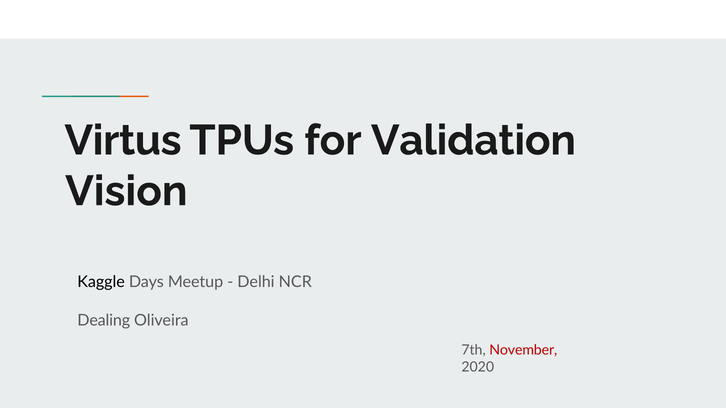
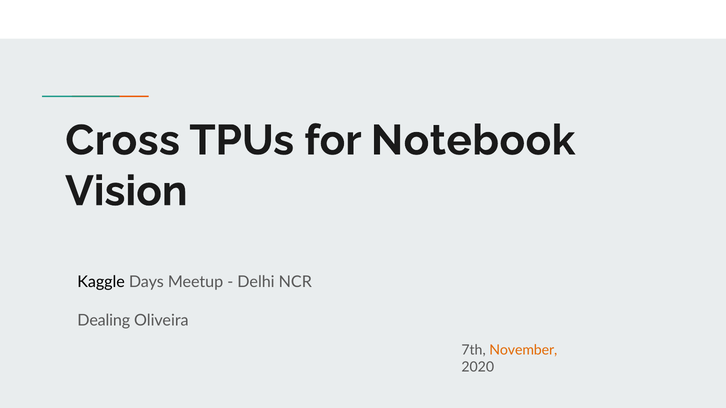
Virtus: Virtus -> Cross
Validation: Validation -> Notebook
November colour: red -> orange
